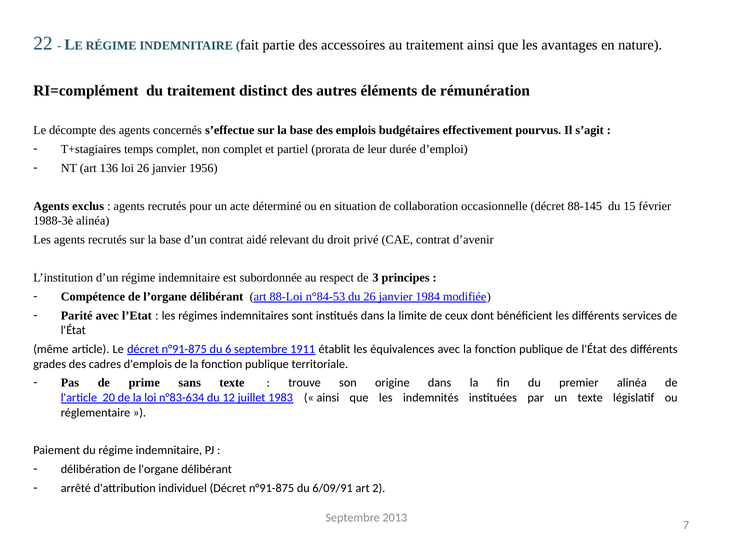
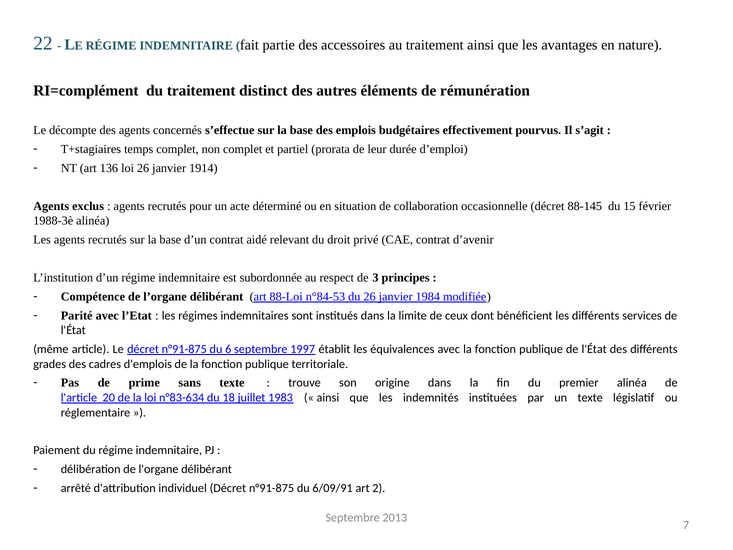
1956: 1956 -> 1914
1911: 1911 -> 1997
12: 12 -> 18
